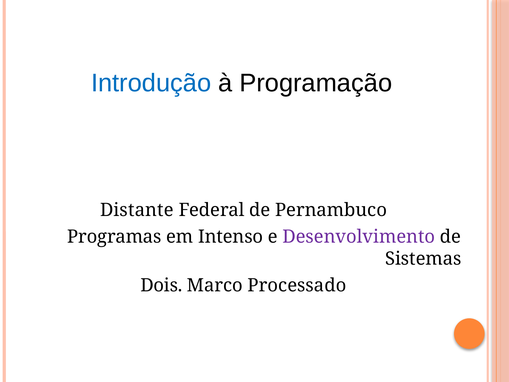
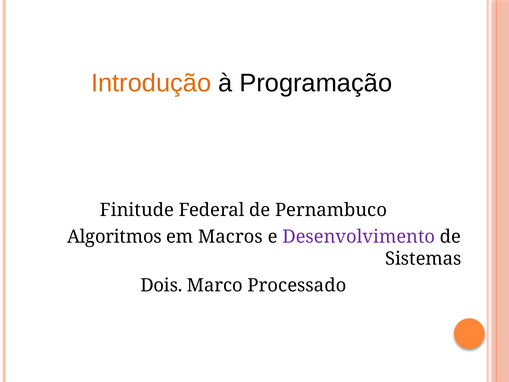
Introdução colour: blue -> orange
Distante: Distante -> Finitude
Programas: Programas -> Algoritmos
Intenso: Intenso -> Macros
